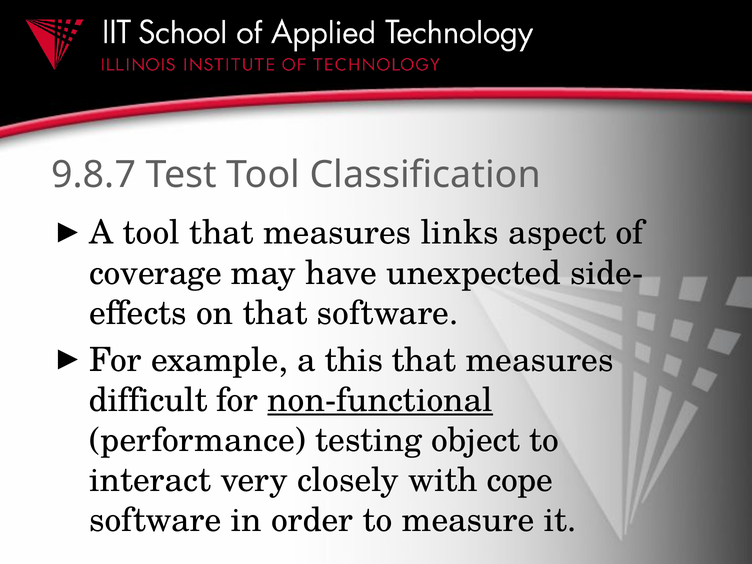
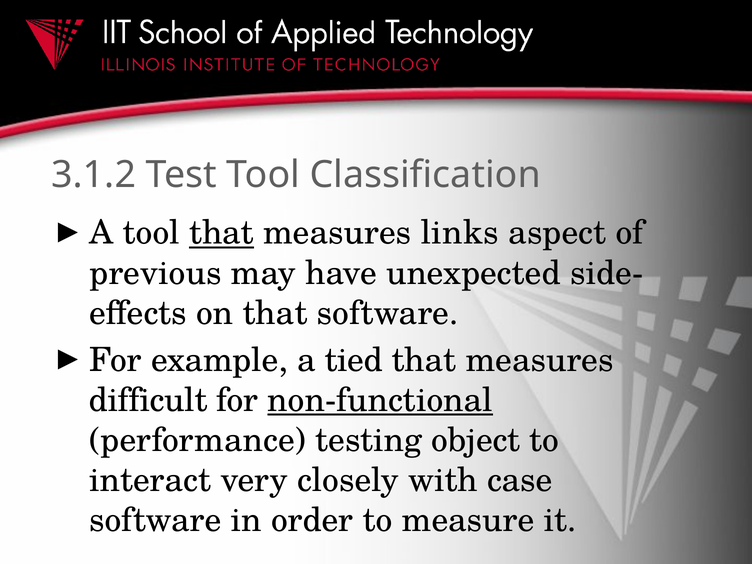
9.8.7: 9.8.7 -> 3.1.2
that at (221, 233) underline: none -> present
coverage: coverage -> previous
this: this -> tied
cope: cope -> case
